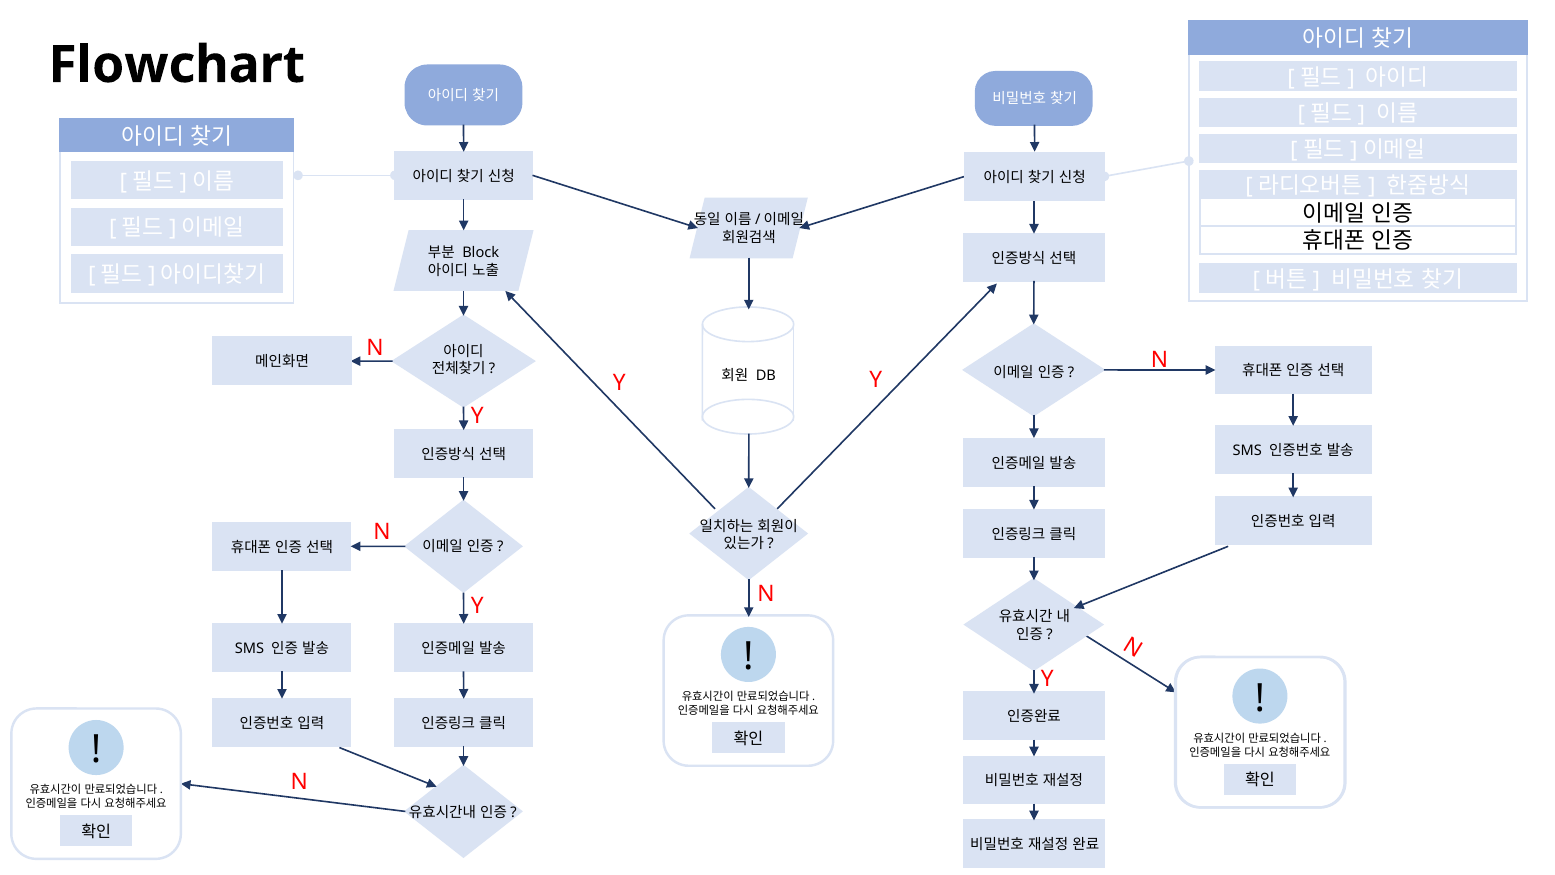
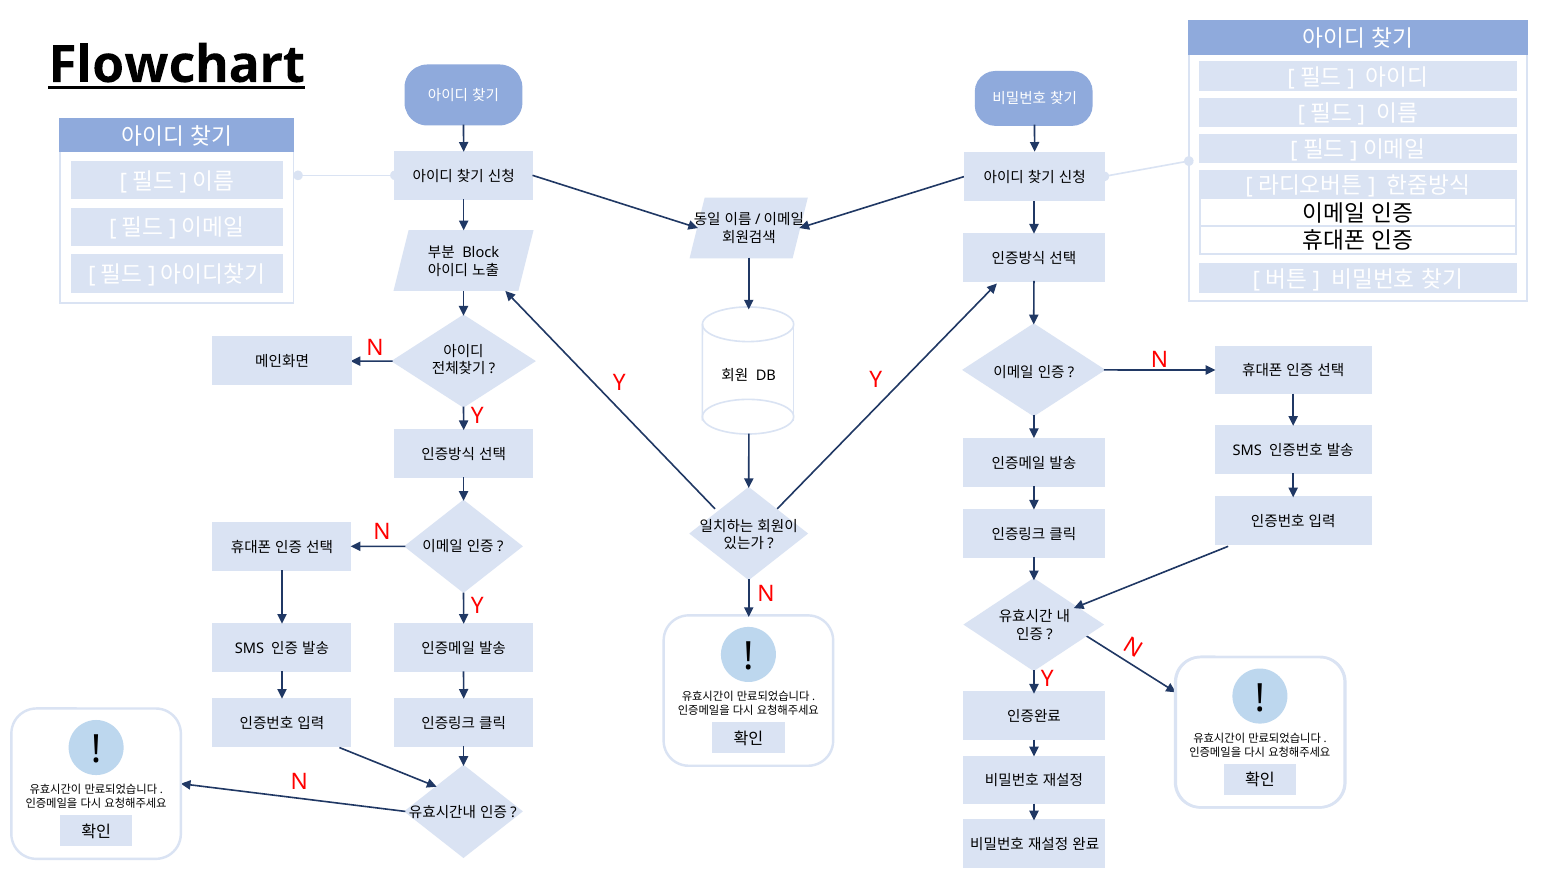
Flowchart underline: none -> present
